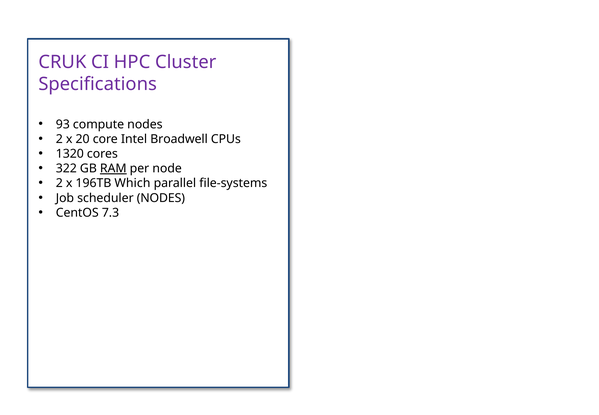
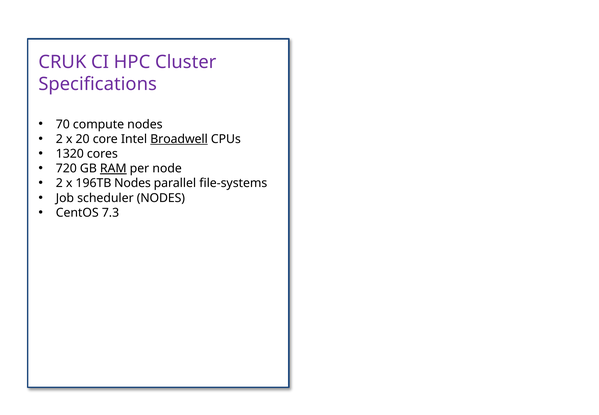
93: 93 -> 70
Broadwell underline: none -> present
322: 322 -> 720
196TB Which: Which -> Nodes
